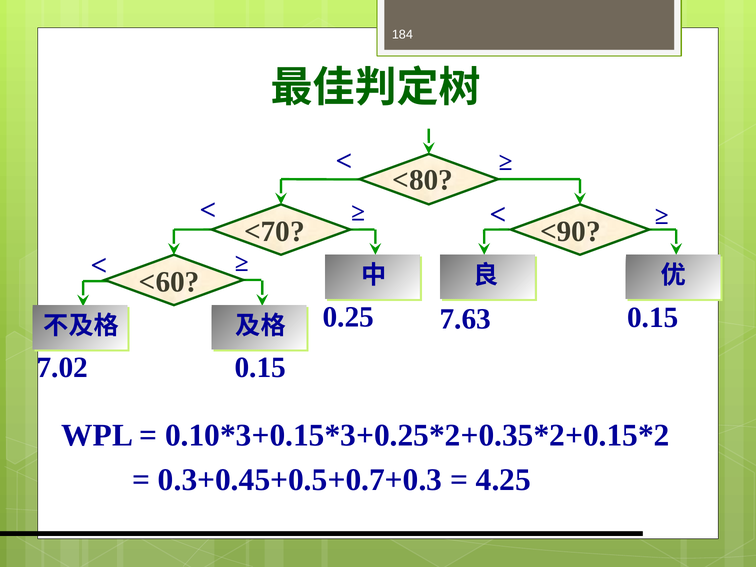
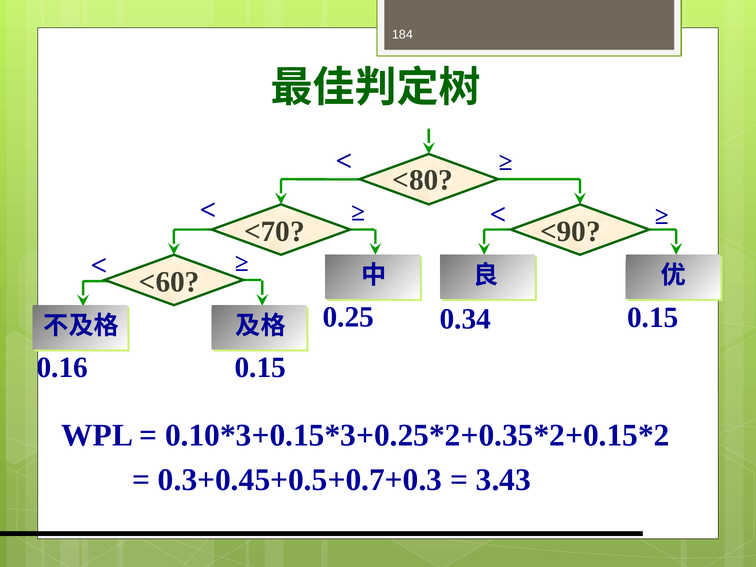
7.63: 7.63 -> 0.34
7.02: 7.02 -> 0.16
4.25: 4.25 -> 3.43
